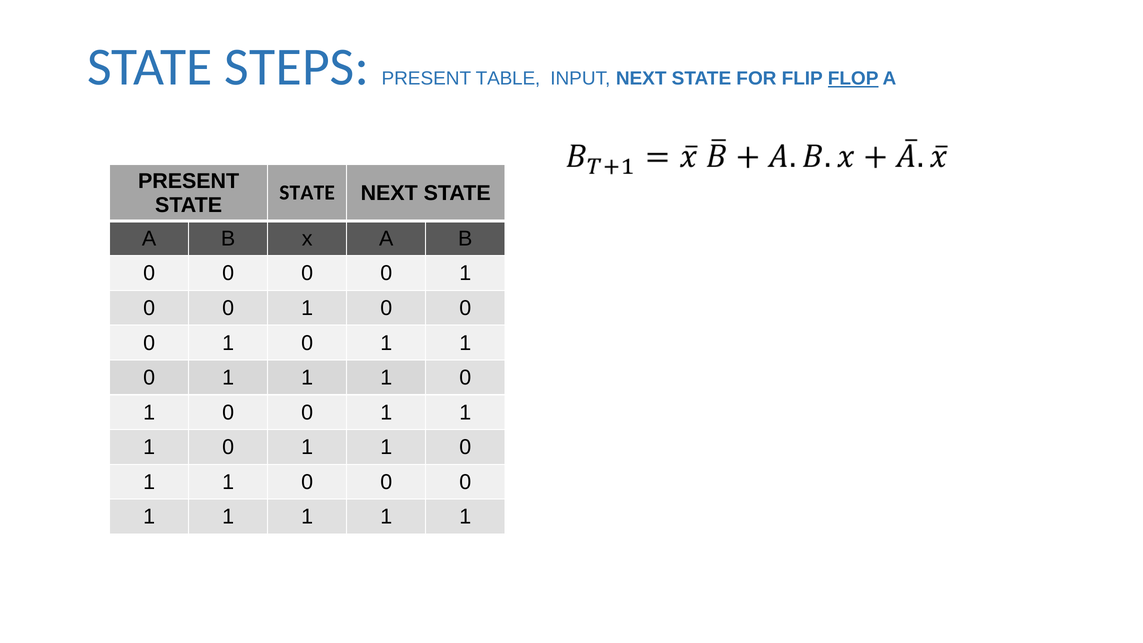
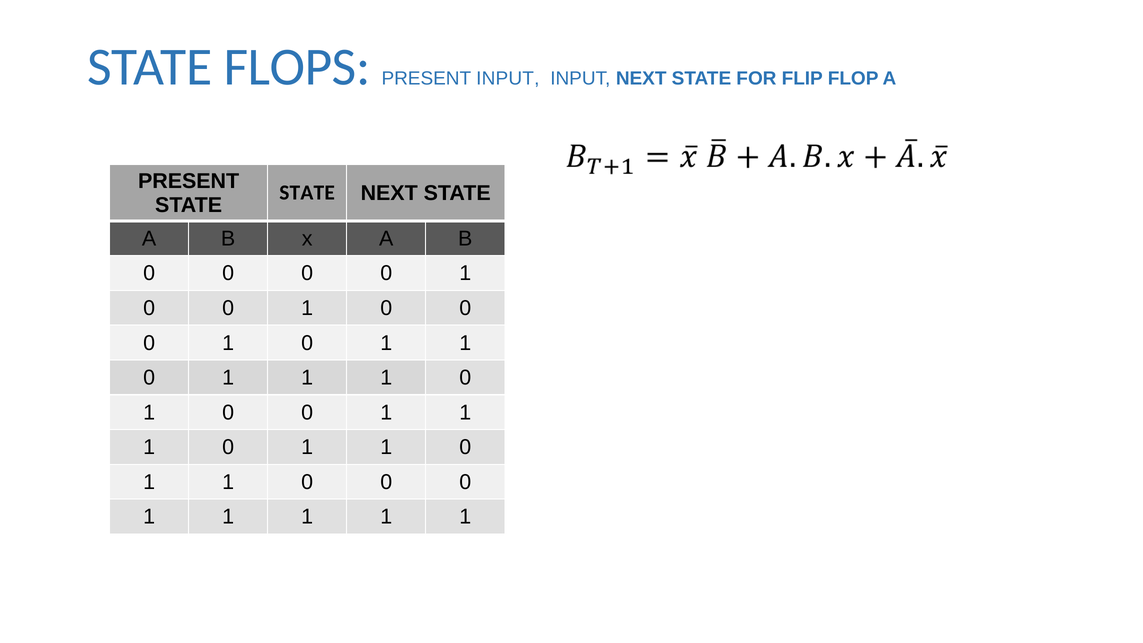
STEPS: STEPS -> FLOPS
PRESENT TABLE: TABLE -> INPUT
FLOP underline: present -> none
